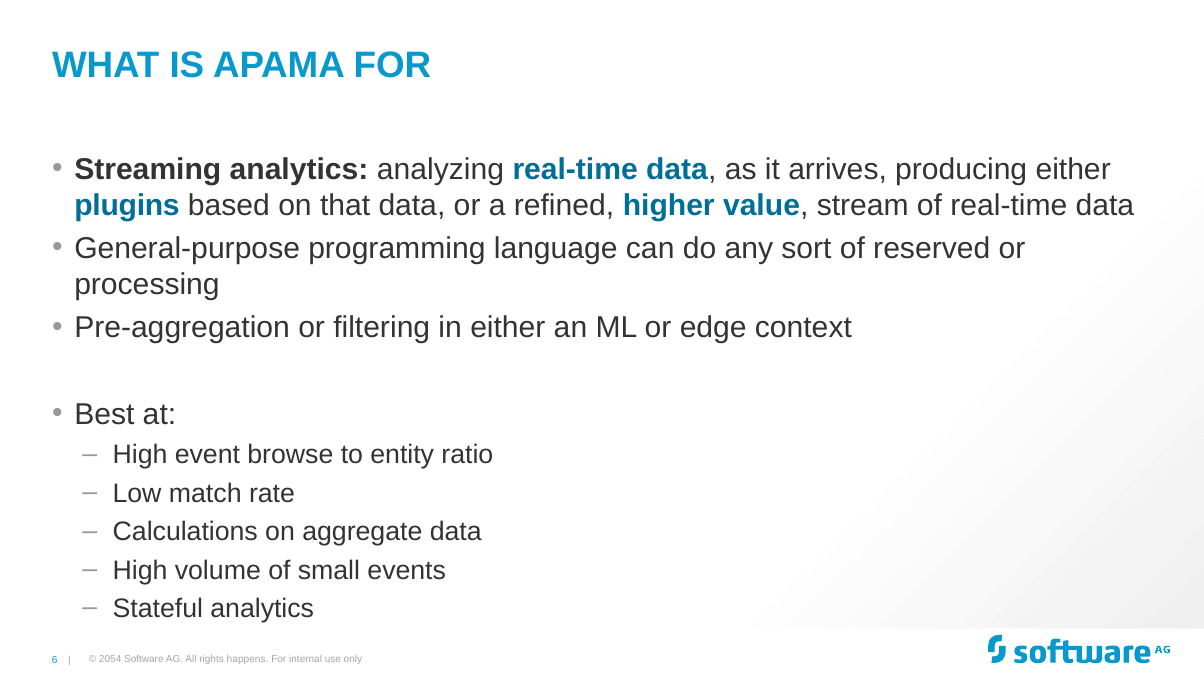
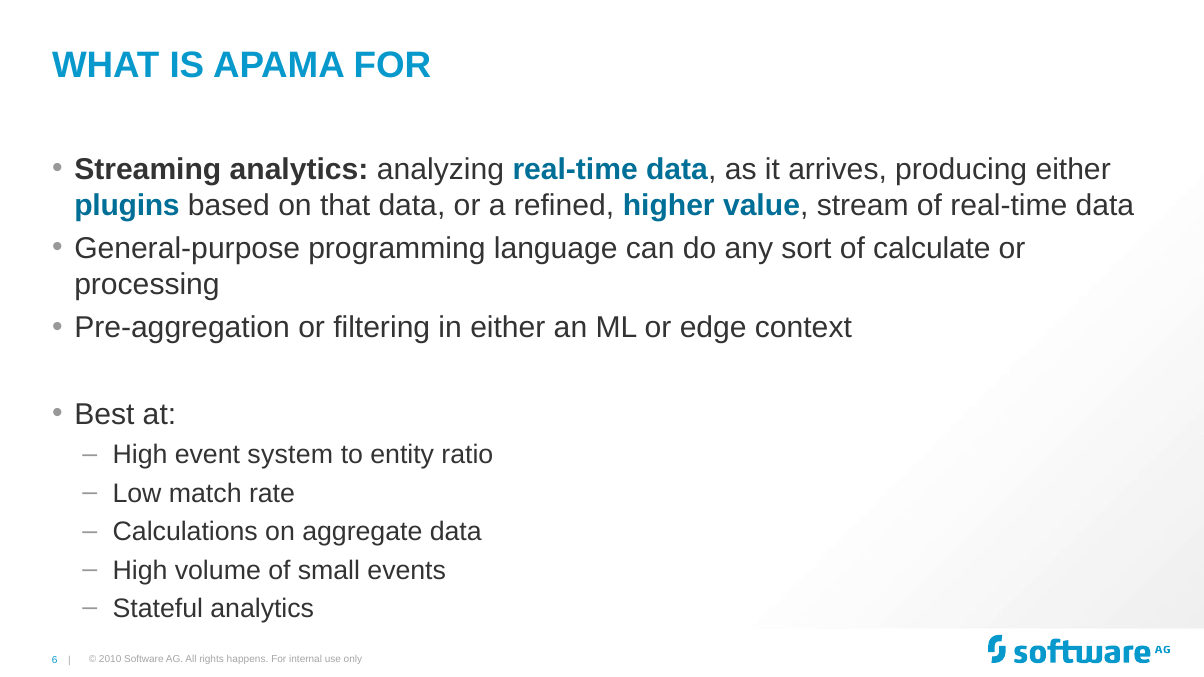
reserved: reserved -> calculate
browse: browse -> system
2054: 2054 -> 2010
